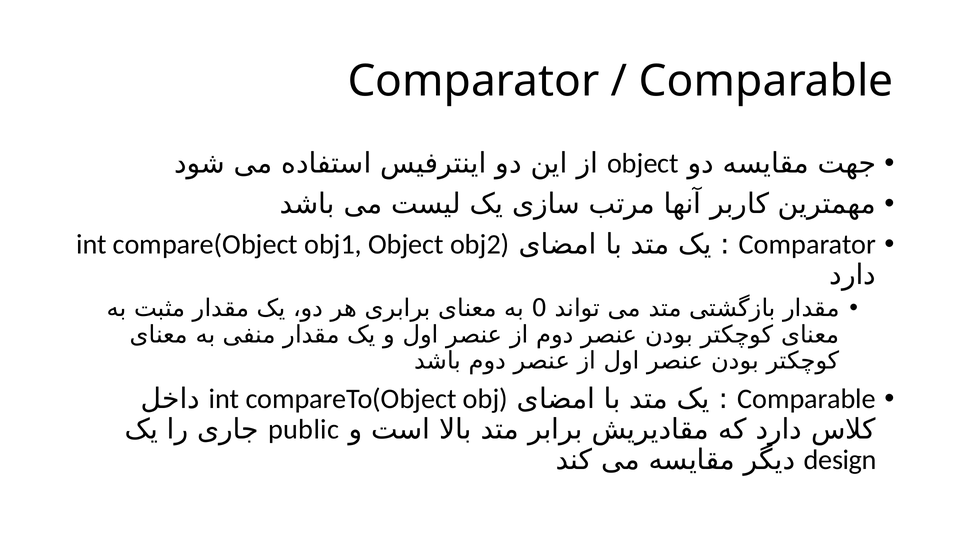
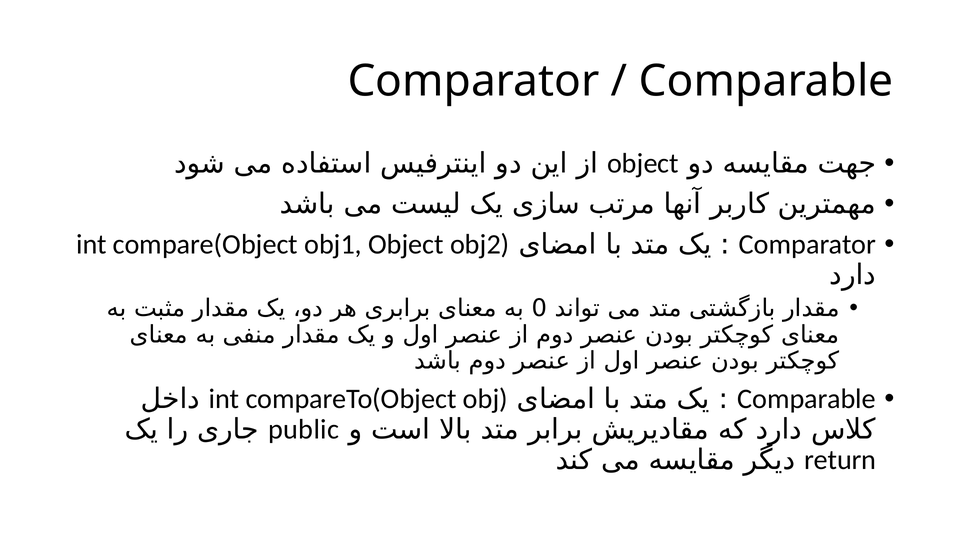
design: design -> return
